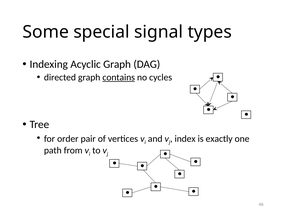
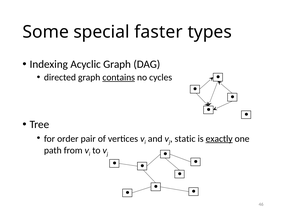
signal: signal -> faster
index: index -> static
exactly underline: none -> present
